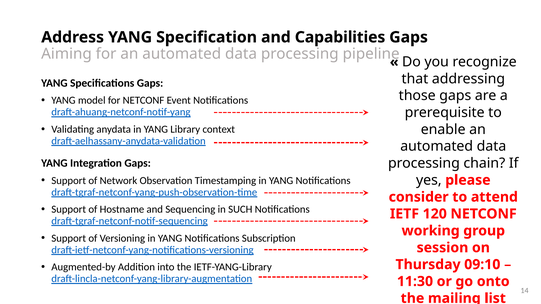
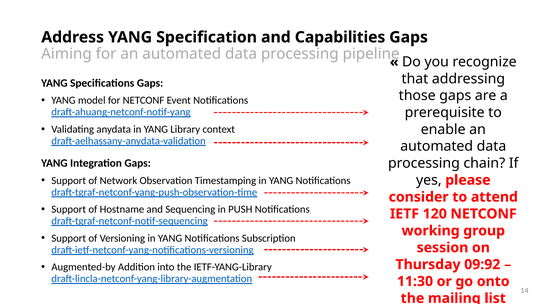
SUCH: SUCH -> PUSH
09:10: 09:10 -> 09:92
